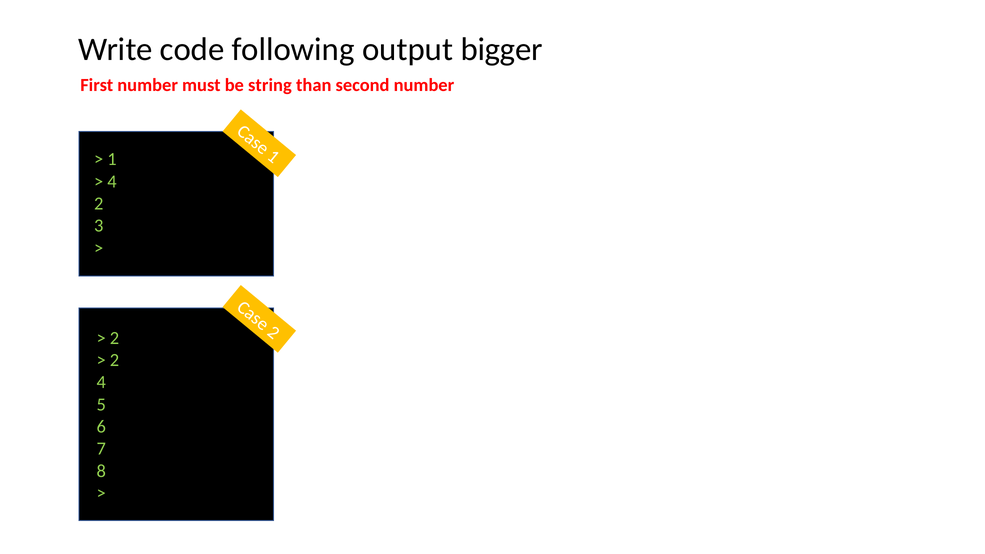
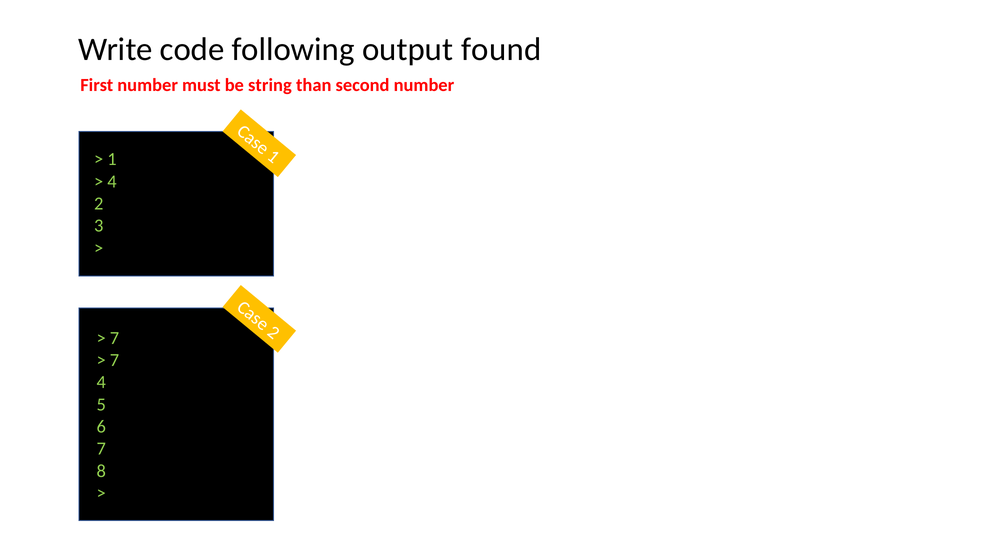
bigger: bigger -> found
2 at (114, 338): 2 -> 7
2 at (114, 360): 2 -> 7
